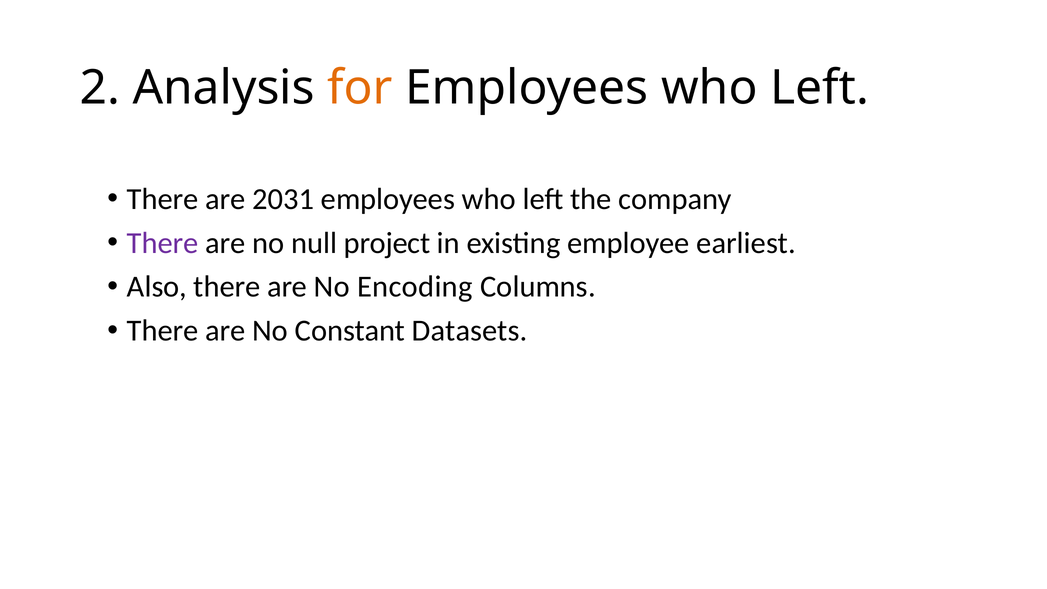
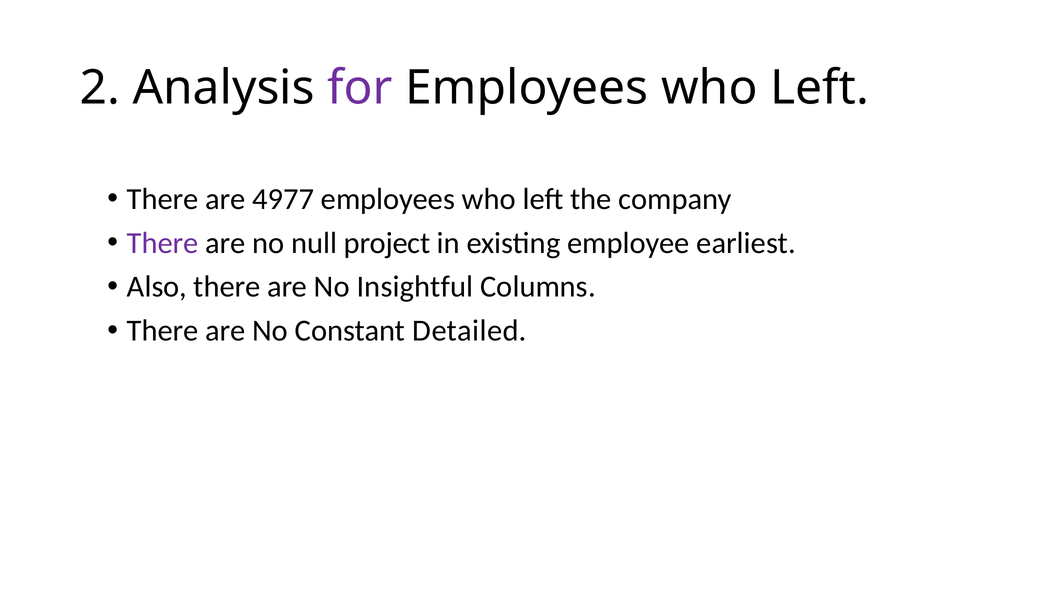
for colour: orange -> purple
2031: 2031 -> 4977
Encoding: Encoding -> Insightful
Datasets: Datasets -> Detailed
